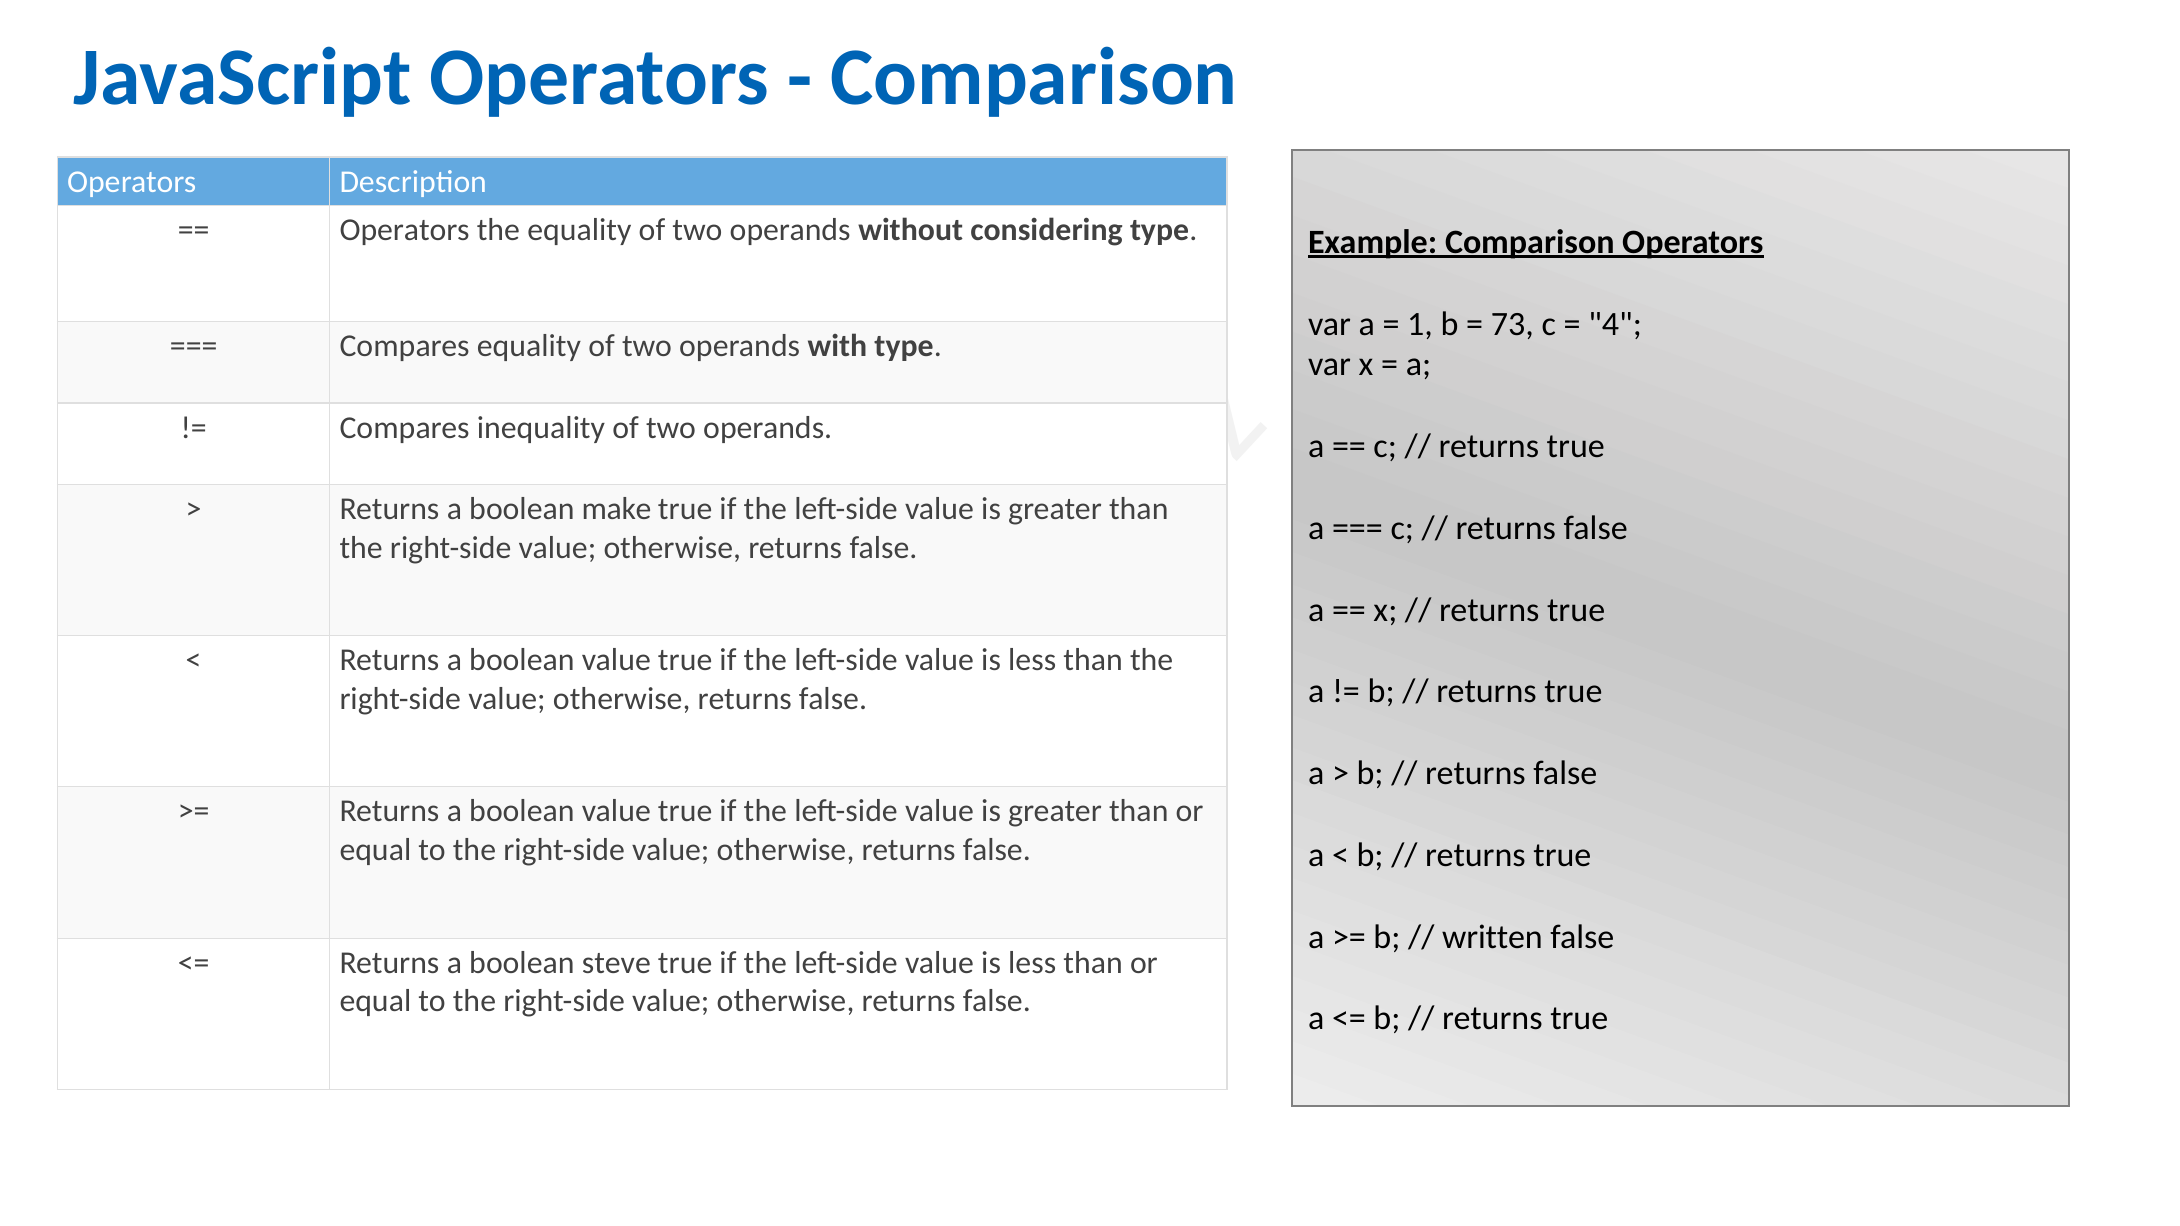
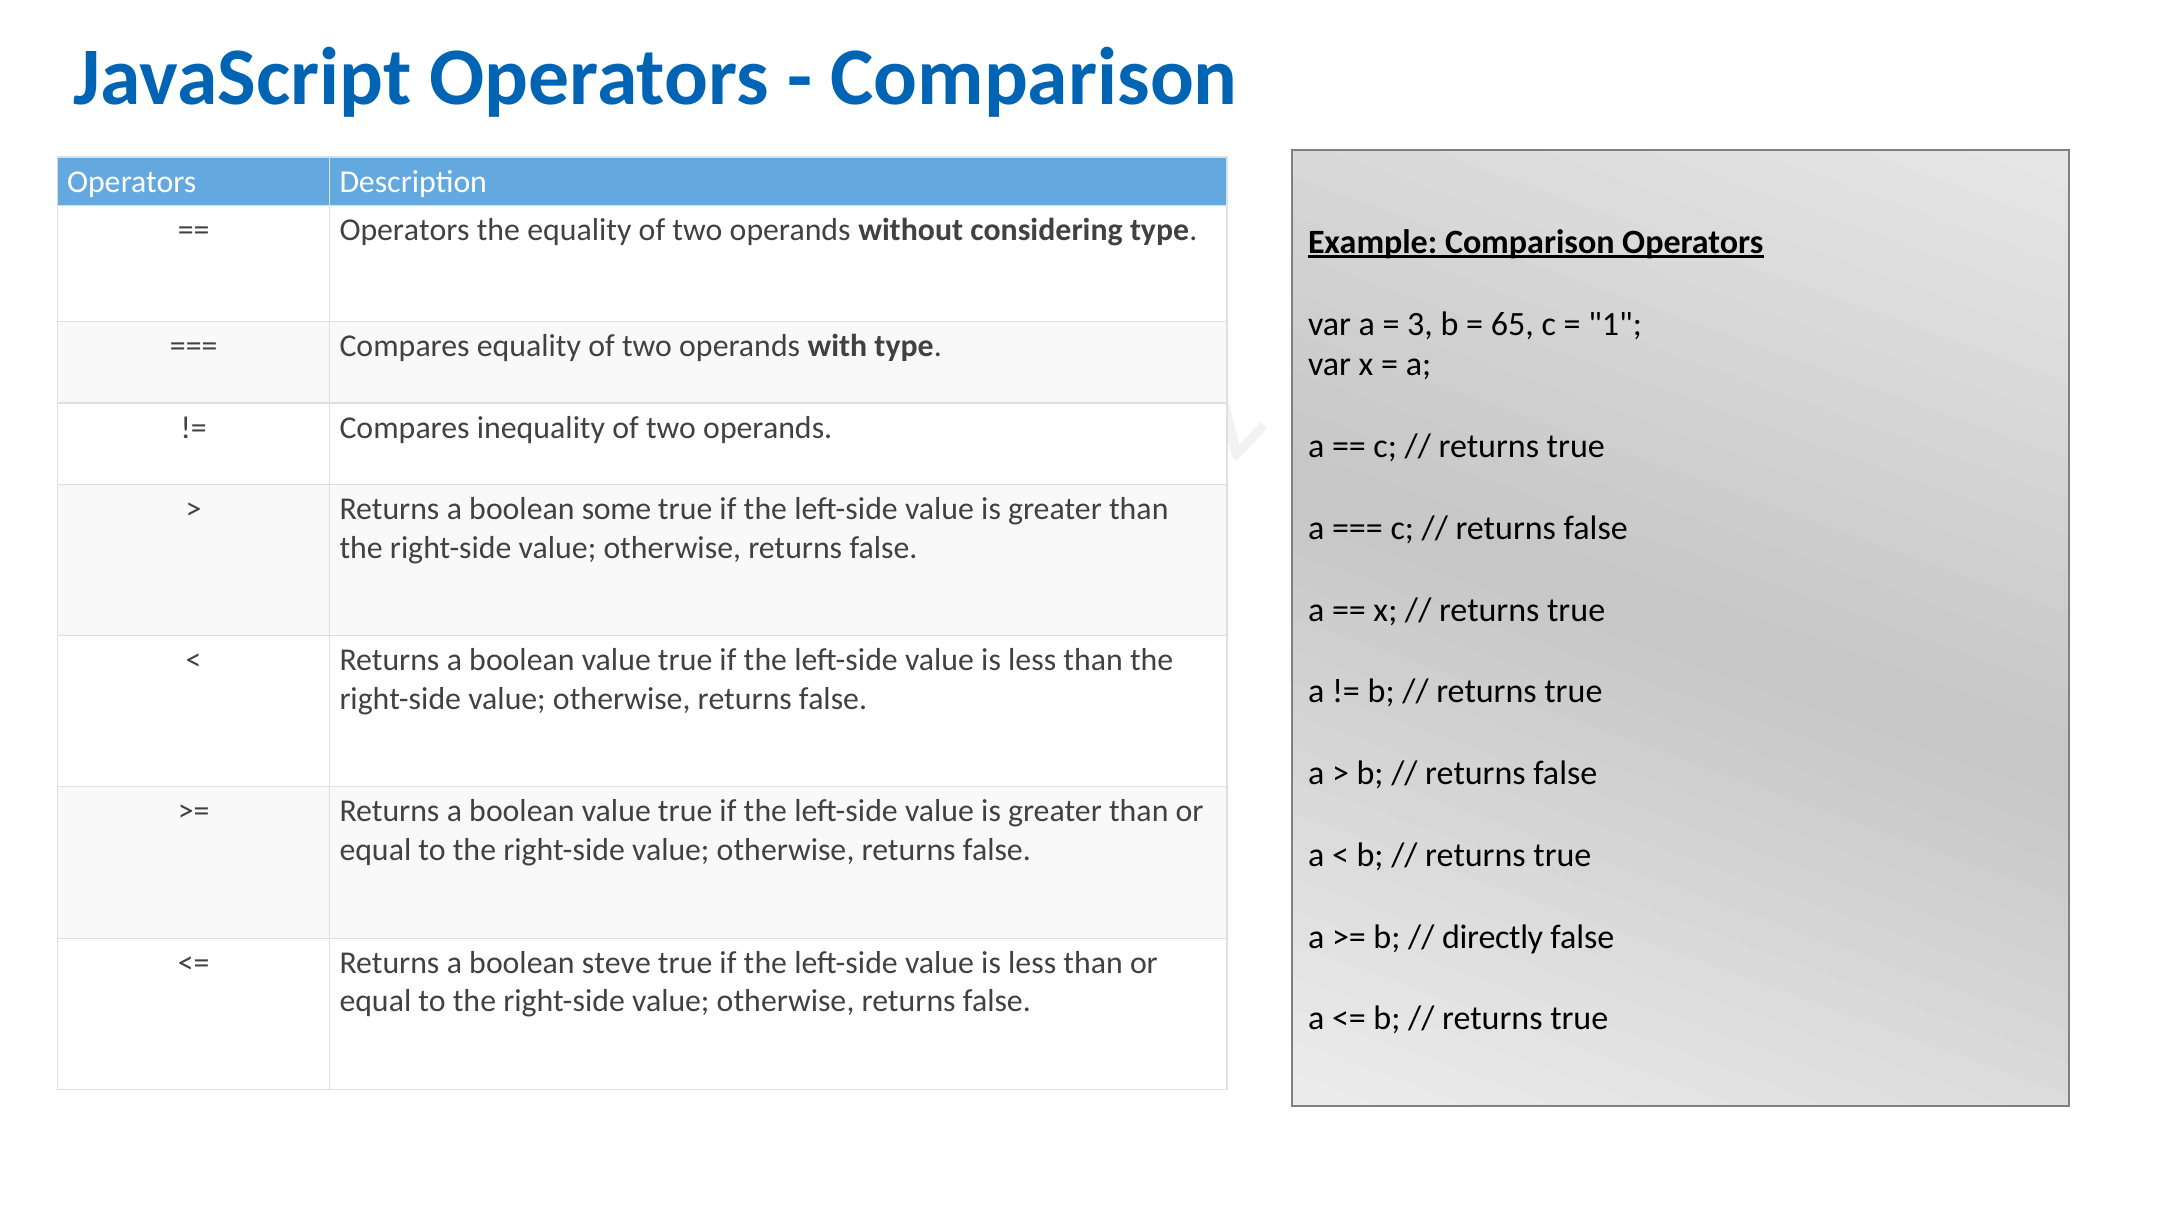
1: 1 -> 3
73: 73 -> 65
4: 4 -> 1
make: make -> some
written: written -> directly
